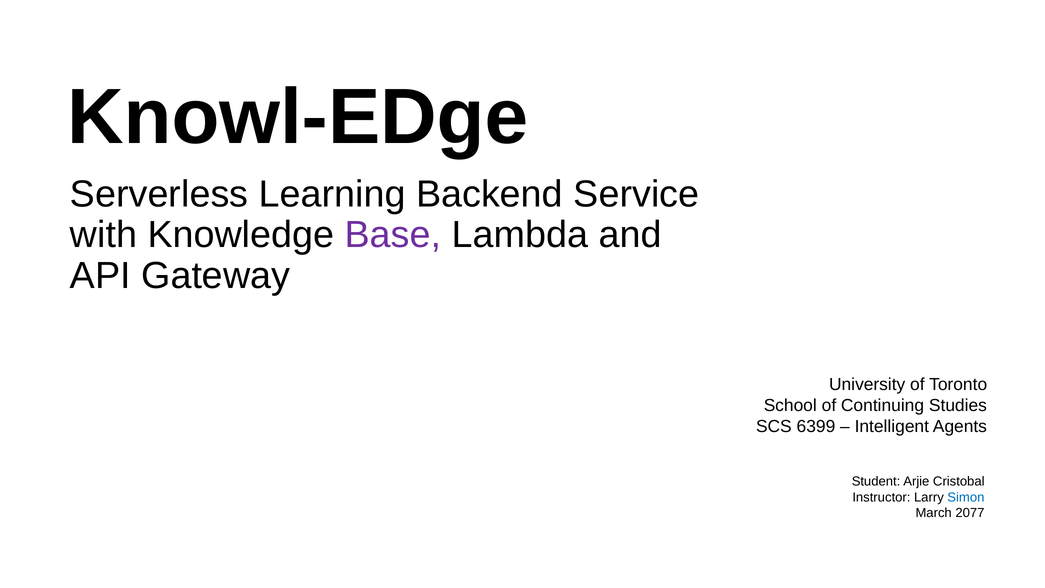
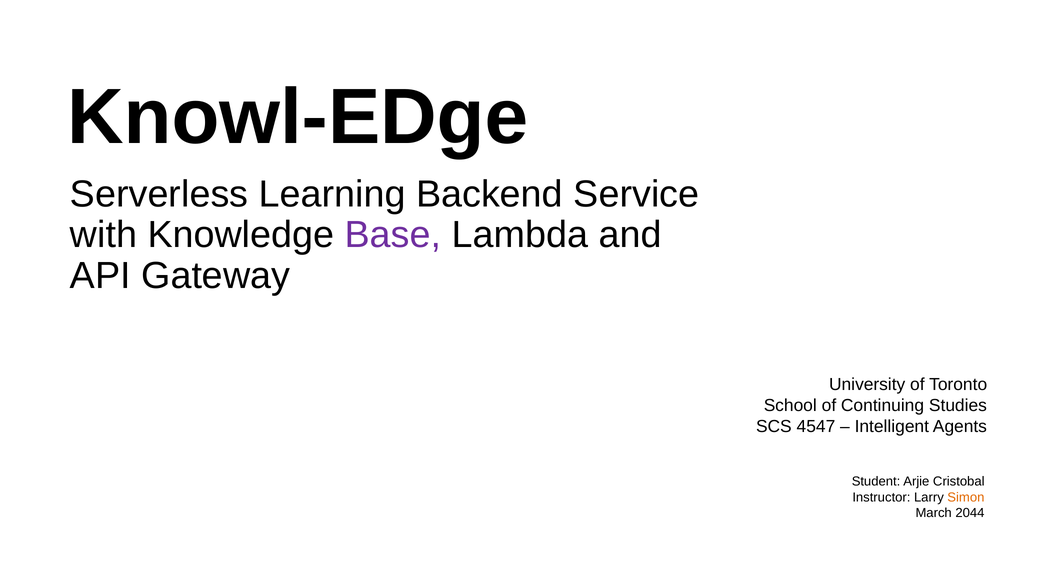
6399: 6399 -> 4547
Simon colour: blue -> orange
2077: 2077 -> 2044
